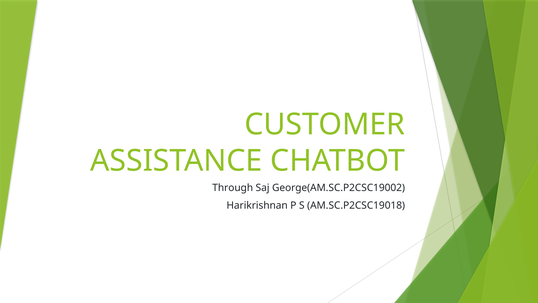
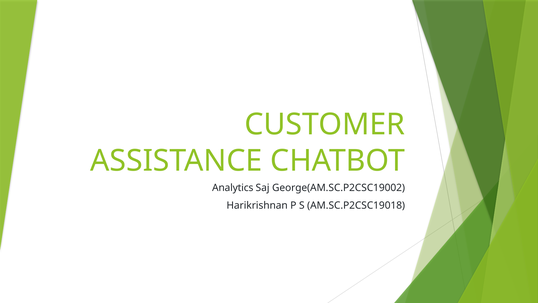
Through: Through -> Analytics
